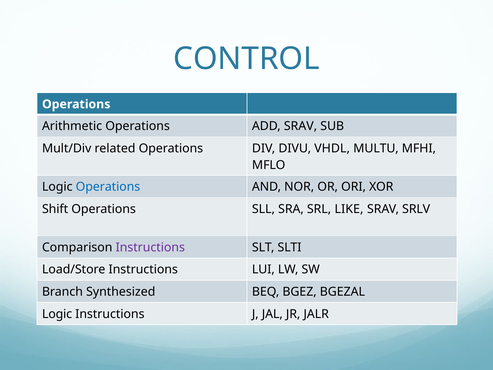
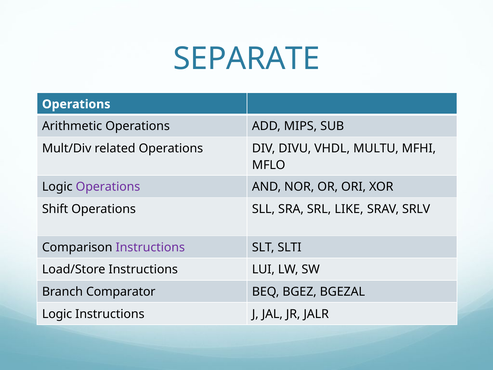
CONTROL: CONTROL -> SEPARATE
ADD SRAV: SRAV -> MIPS
Operations at (108, 187) colour: blue -> purple
Synthesized: Synthesized -> Comparator
